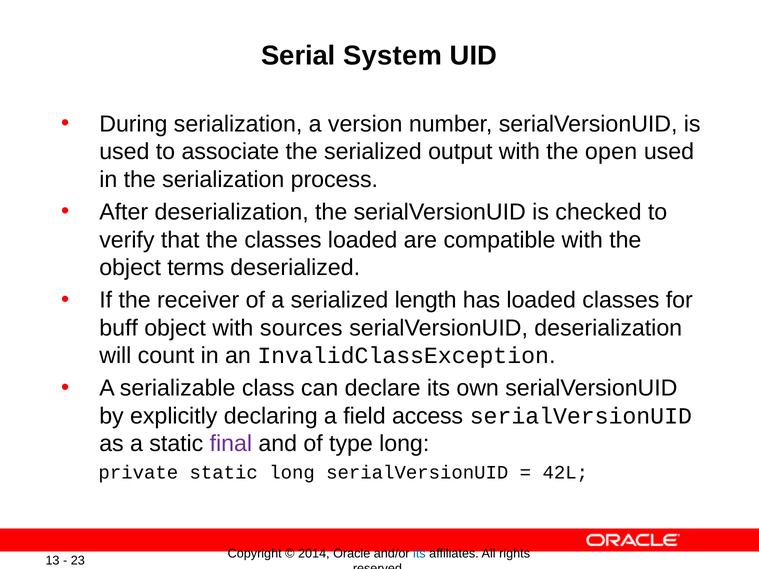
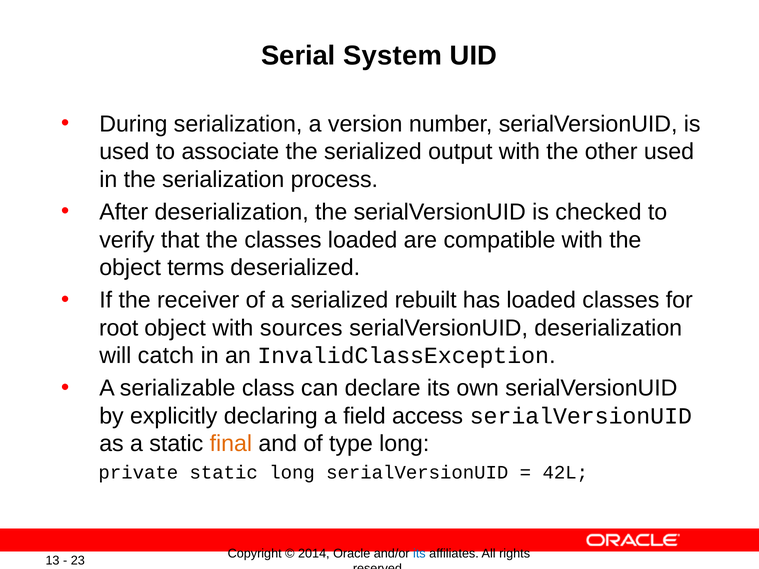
open: open -> other
length: length -> rebuilt
buff: buff -> root
count: count -> catch
final colour: purple -> orange
